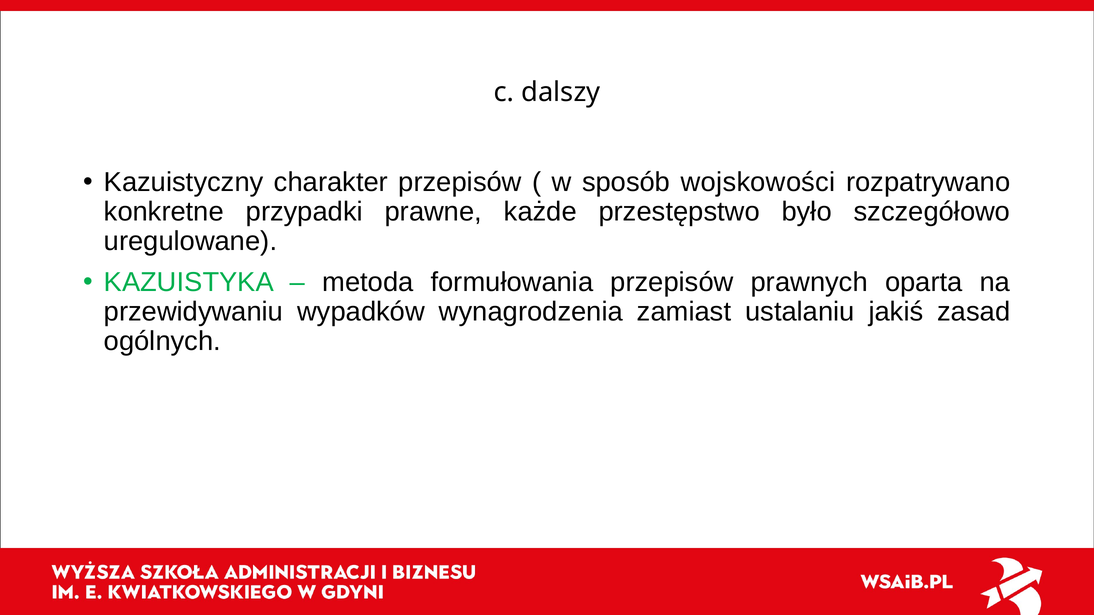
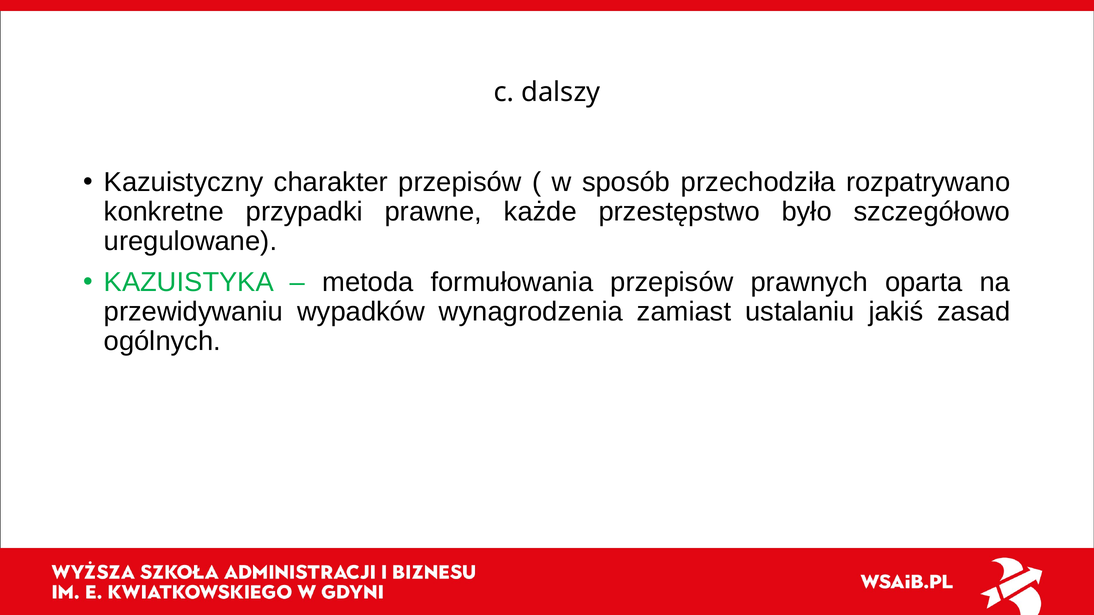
wojskowości: wojskowości -> przechodziła
